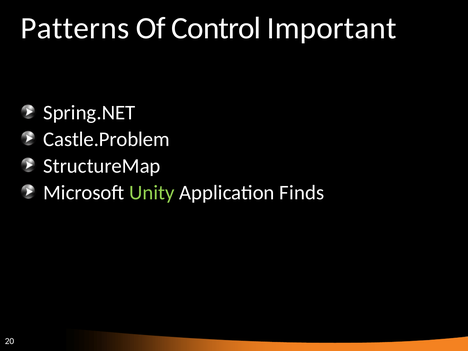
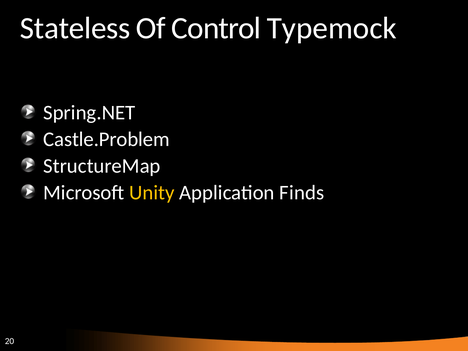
Patterns: Patterns -> Stateless
Important: Important -> Typemock
Unity colour: light green -> yellow
